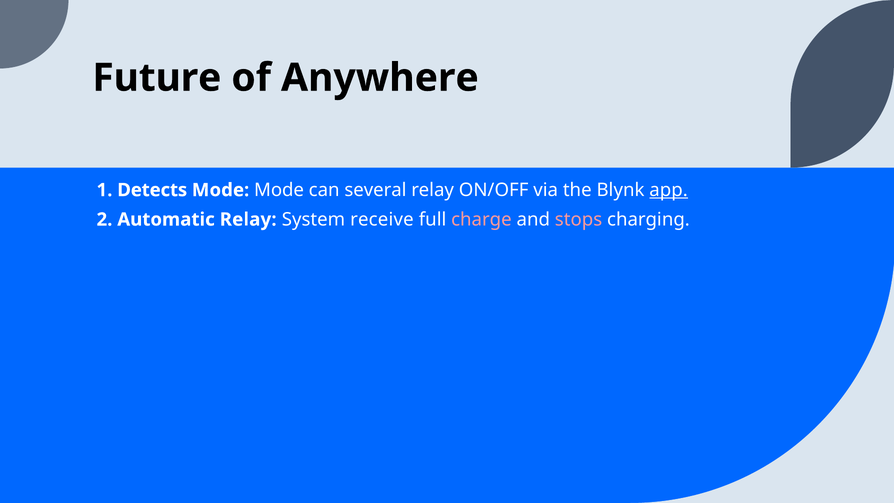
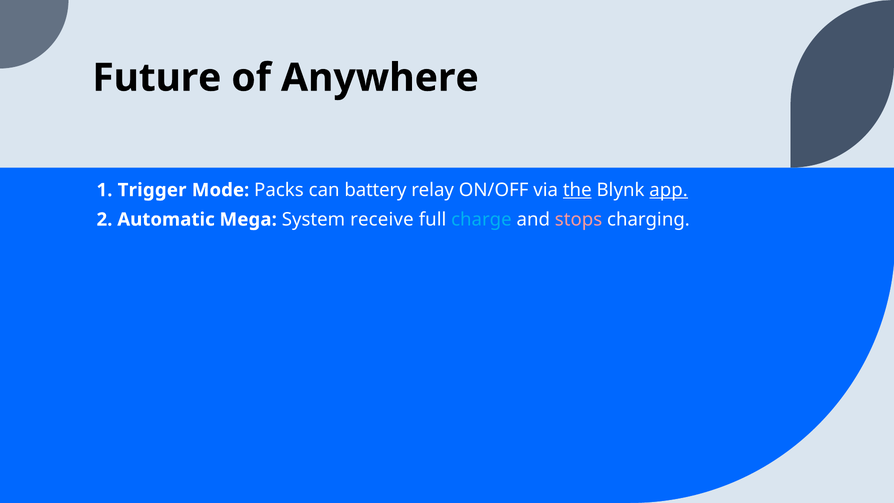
Detects: Detects -> Trigger
Mode Mode: Mode -> Packs
several: several -> battery
the underline: none -> present
Automatic Relay: Relay -> Mega
charge colour: pink -> light blue
